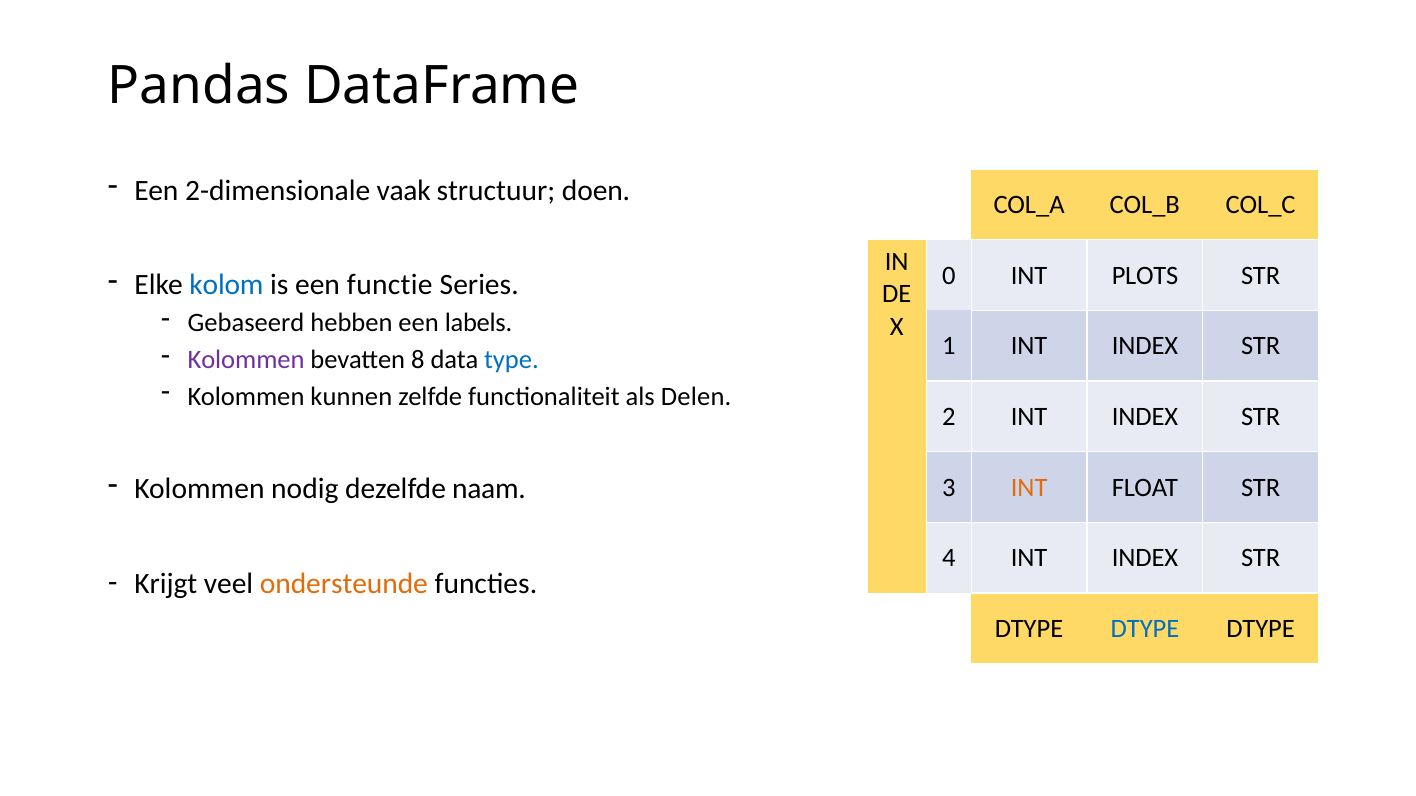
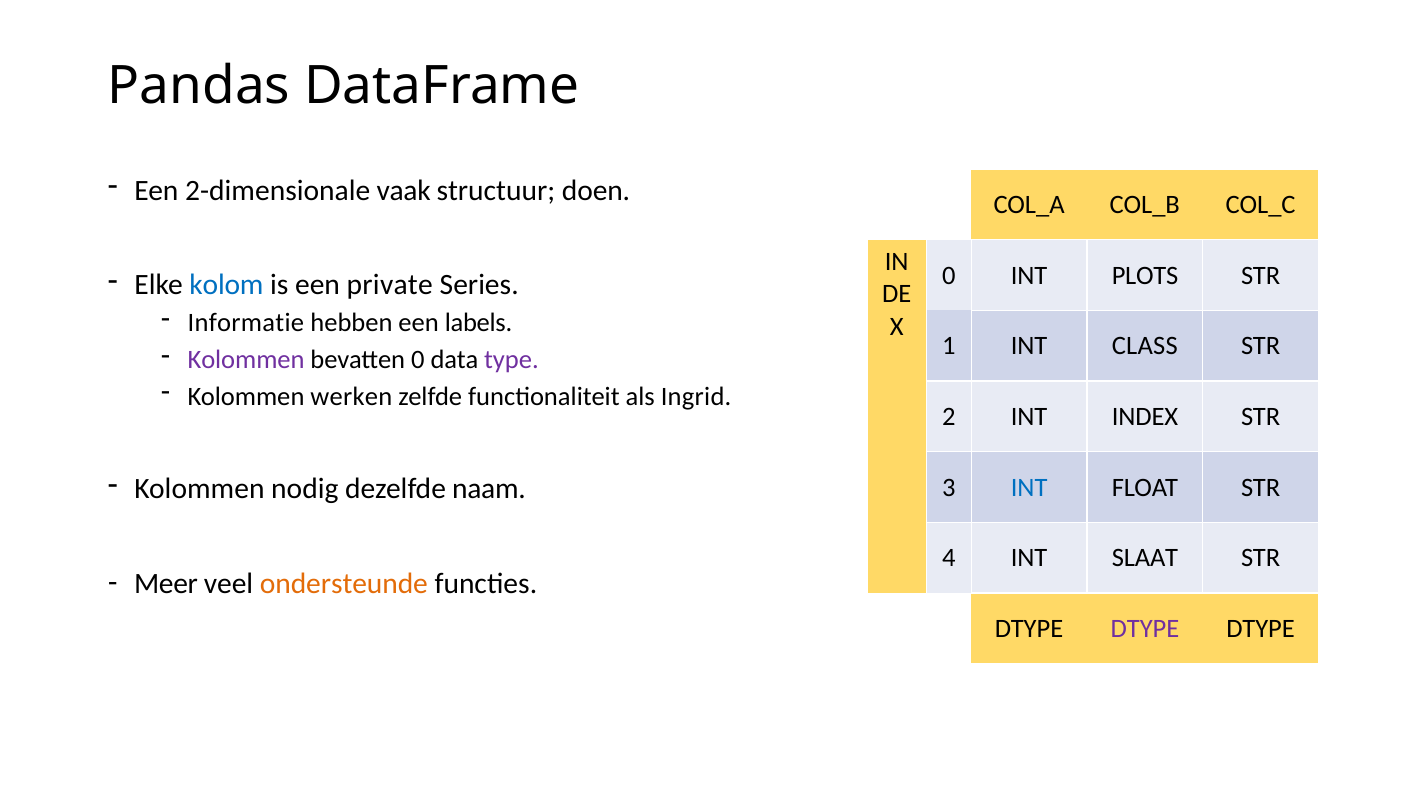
functie: functie -> private
Gebaseerd: Gebaseerd -> Informatie
1 INT INDEX: INDEX -> CLASS
bevatten 8: 8 -> 0
type colour: blue -> purple
kunnen: kunnen -> werken
Delen: Delen -> Ingrid
INT at (1029, 488) colour: orange -> blue
4 INT INDEX: INDEX -> SLAAT
Krijgt: Krijgt -> Meer
DTYPE at (1145, 629) colour: blue -> purple
